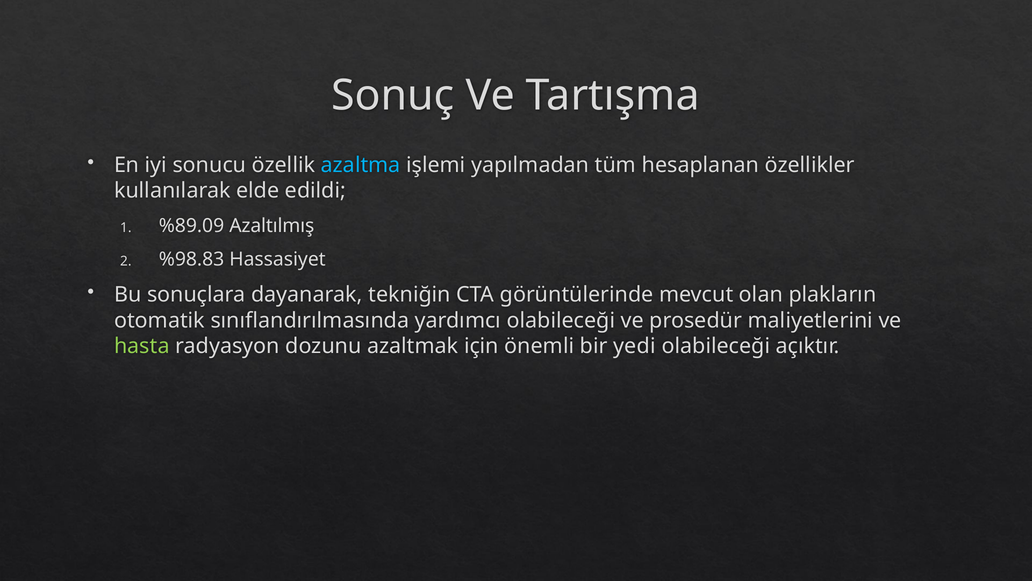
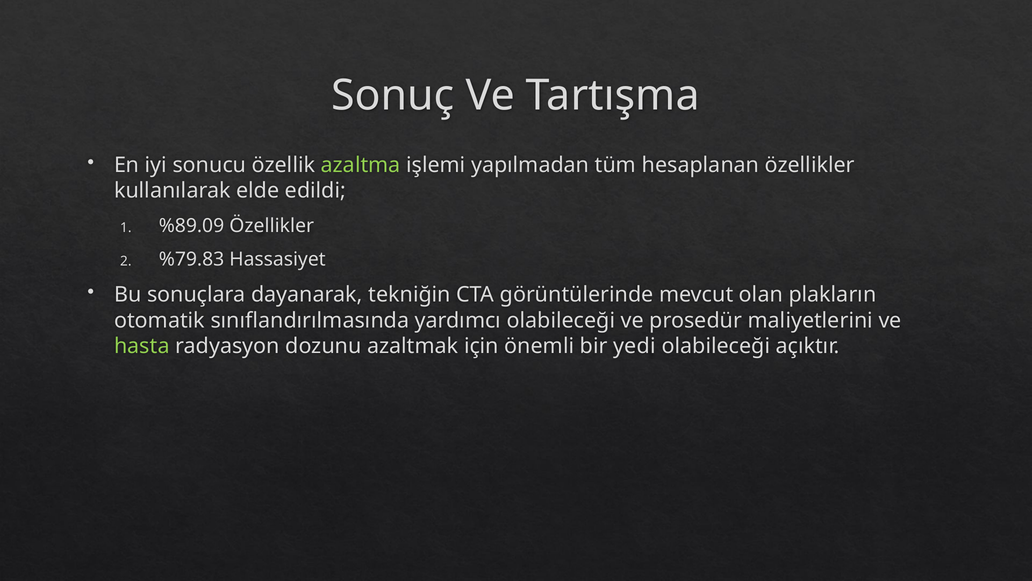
azaltma colour: light blue -> light green
%89.09 Azaltılmış: Azaltılmış -> Özellikler
%98.83: %98.83 -> %79.83
